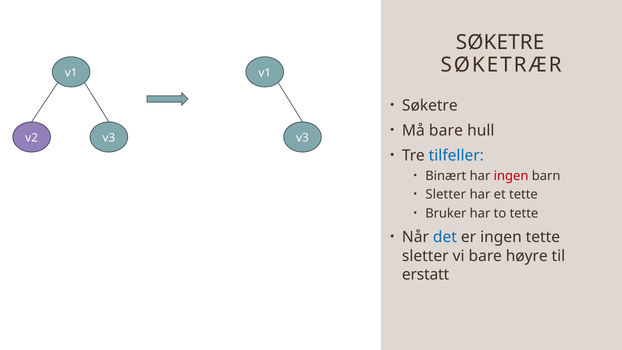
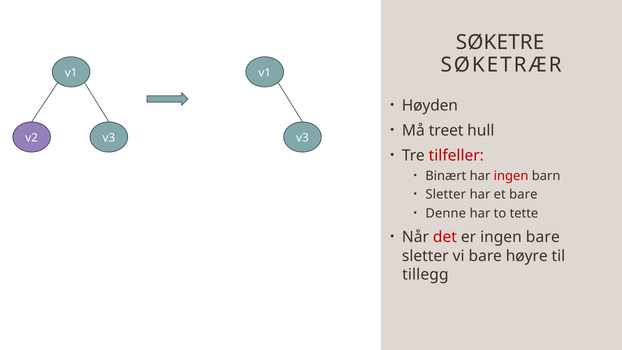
Søketre at (430, 105): Søketre -> Høyden
Må bare: bare -> treet
tilfeller colour: blue -> red
et tette: tette -> bare
Bruker: Bruker -> Denne
det colour: blue -> red
ingen tette: tette -> bare
erstatt: erstatt -> tillegg
